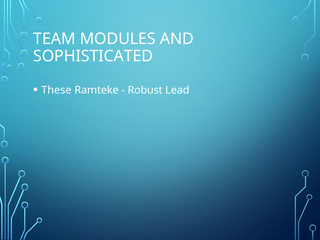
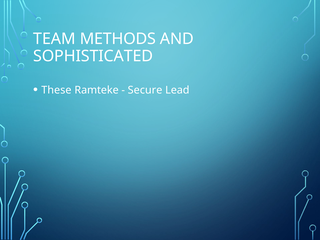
MODULES: MODULES -> METHODS
Robust: Robust -> Secure
